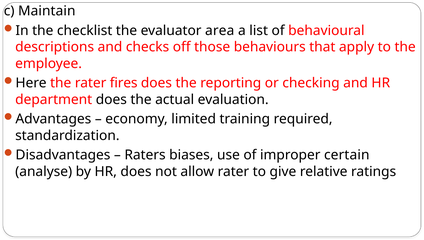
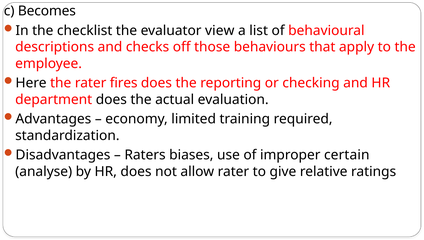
Maintain: Maintain -> Becomes
area: area -> view
